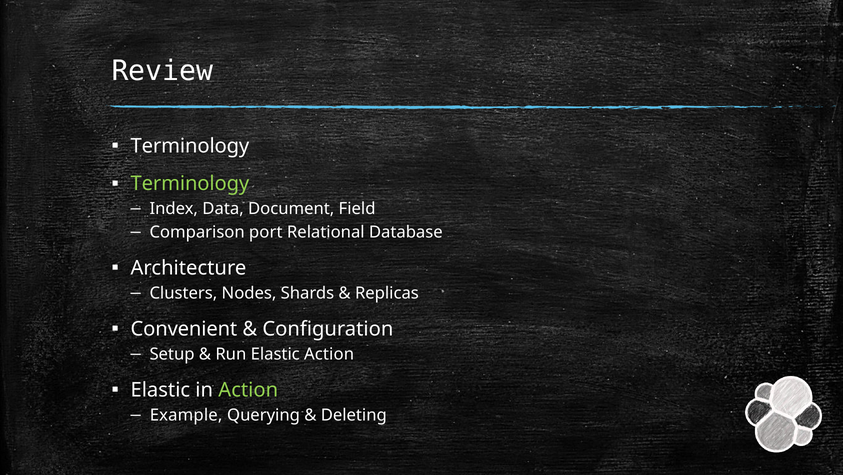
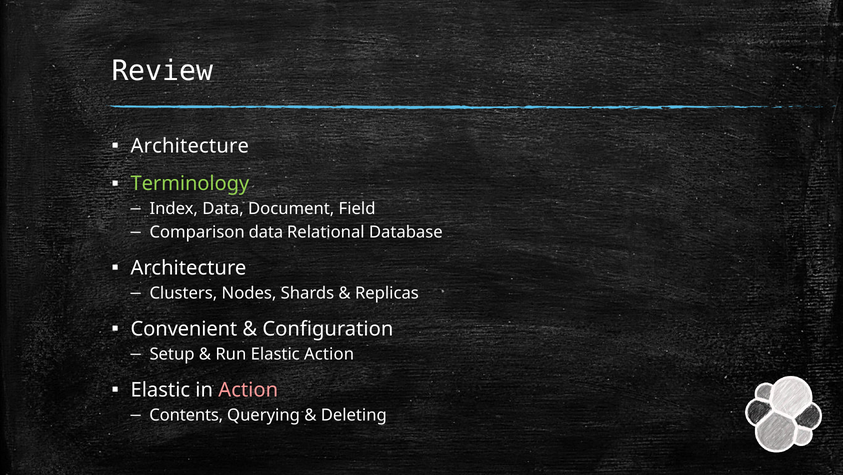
Terminology at (190, 146): Terminology -> Architecture
Comparison port: port -> data
Action at (248, 389) colour: light green -> pink
Example: Example -> Contents
